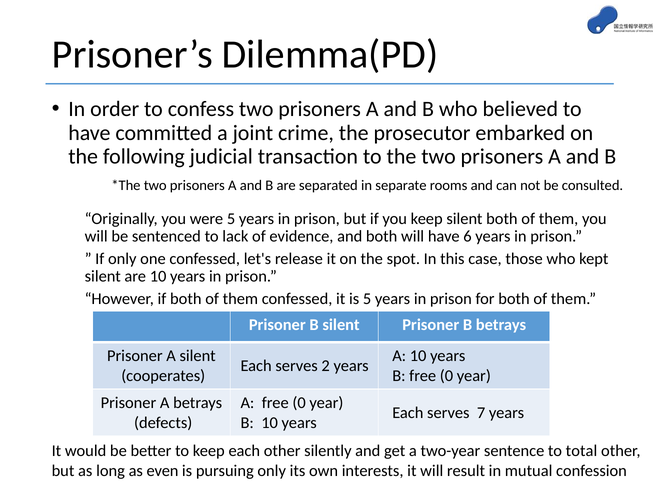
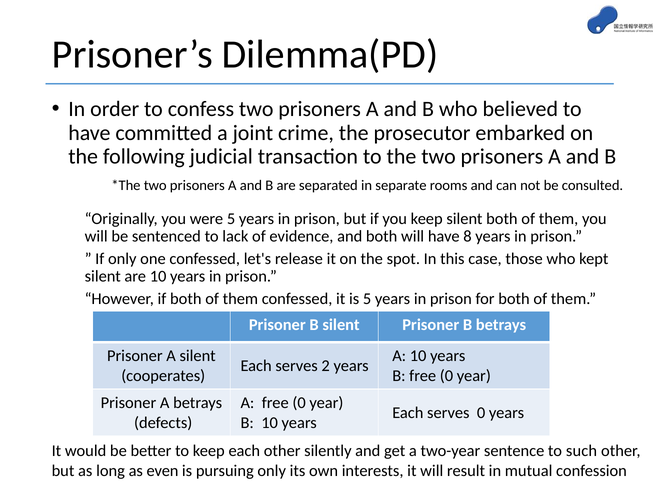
6: 6 -> 8
serves 7: 7 -> 0
total: total -> such
